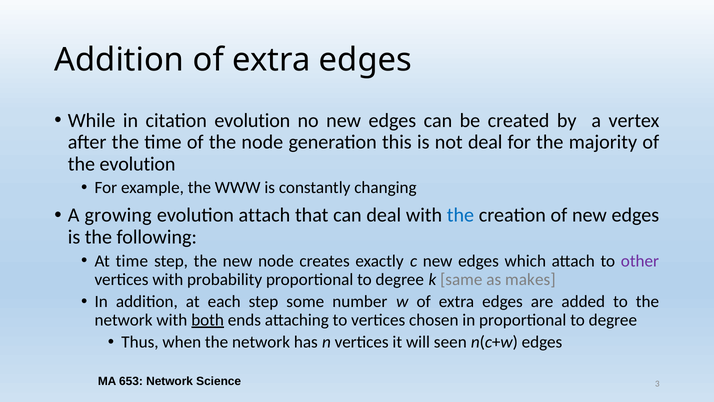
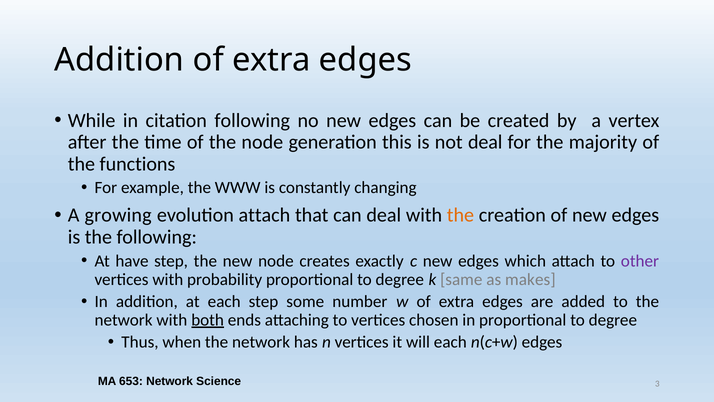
citation evolution: evolution -> following
the evolution: evolution -> functions
the at (460, 215) colour: blue -> orange
At time: time -> have
will seen: seen -> each
